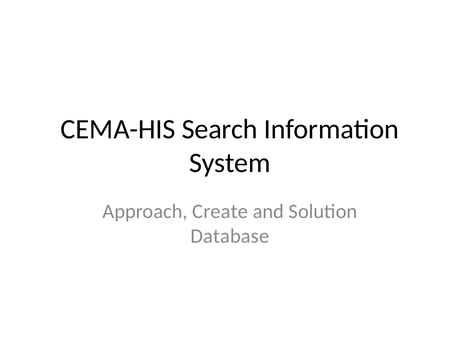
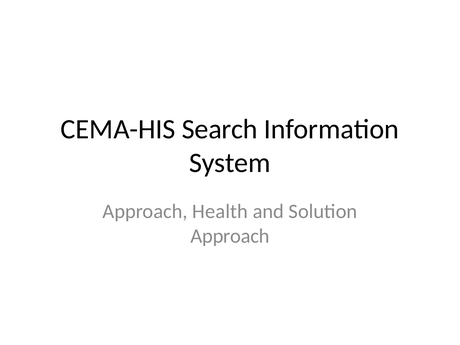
Create: Create -> Health
Database at (230, 236): Database -> Approach
